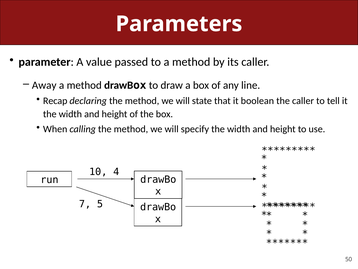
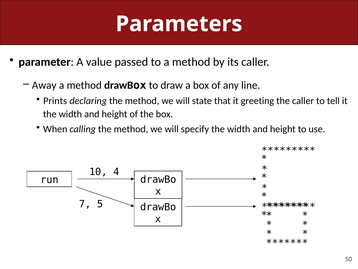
Recap: Recap -> Prints
boolean: boolean -> greeting
